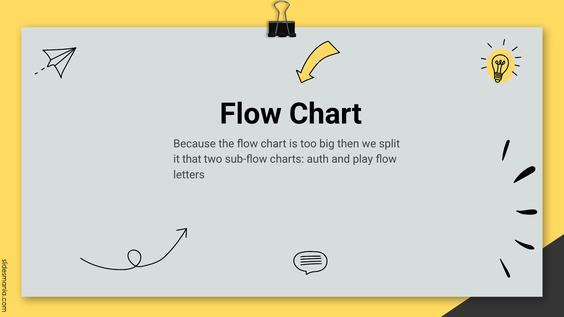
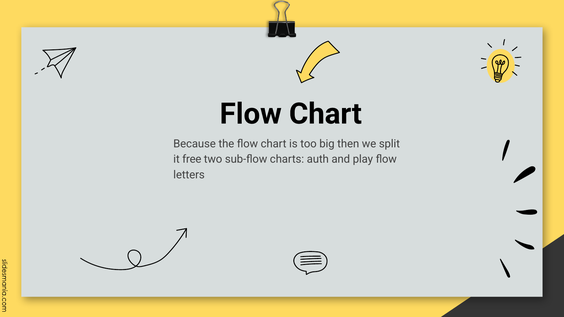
that: that -> free
